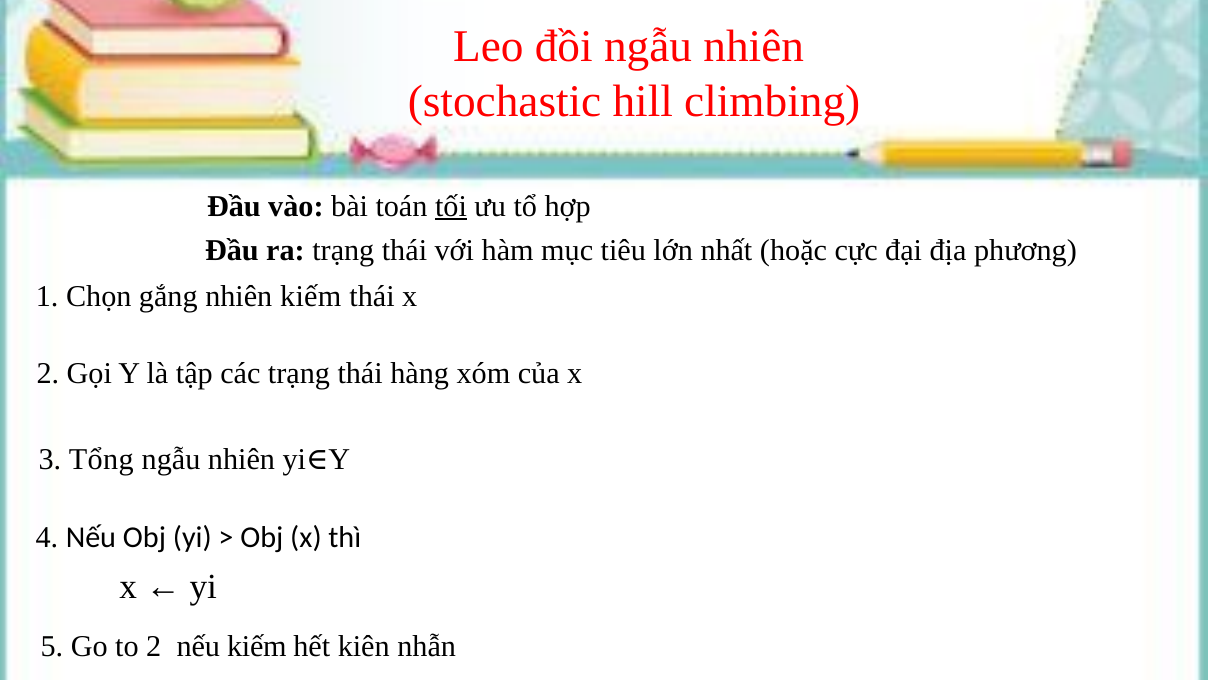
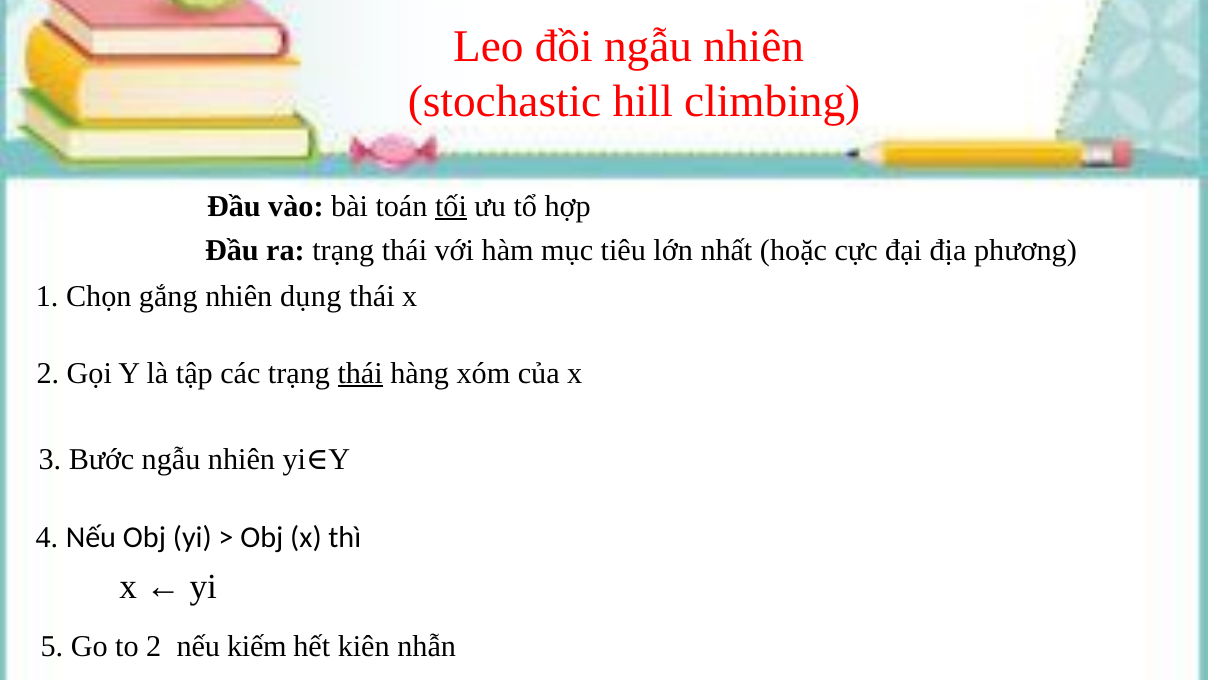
nhiên kiếm: kiếm -> dụng
thái at (360, 373) underline: none -> present
Tổng: Tổng -> Bước
